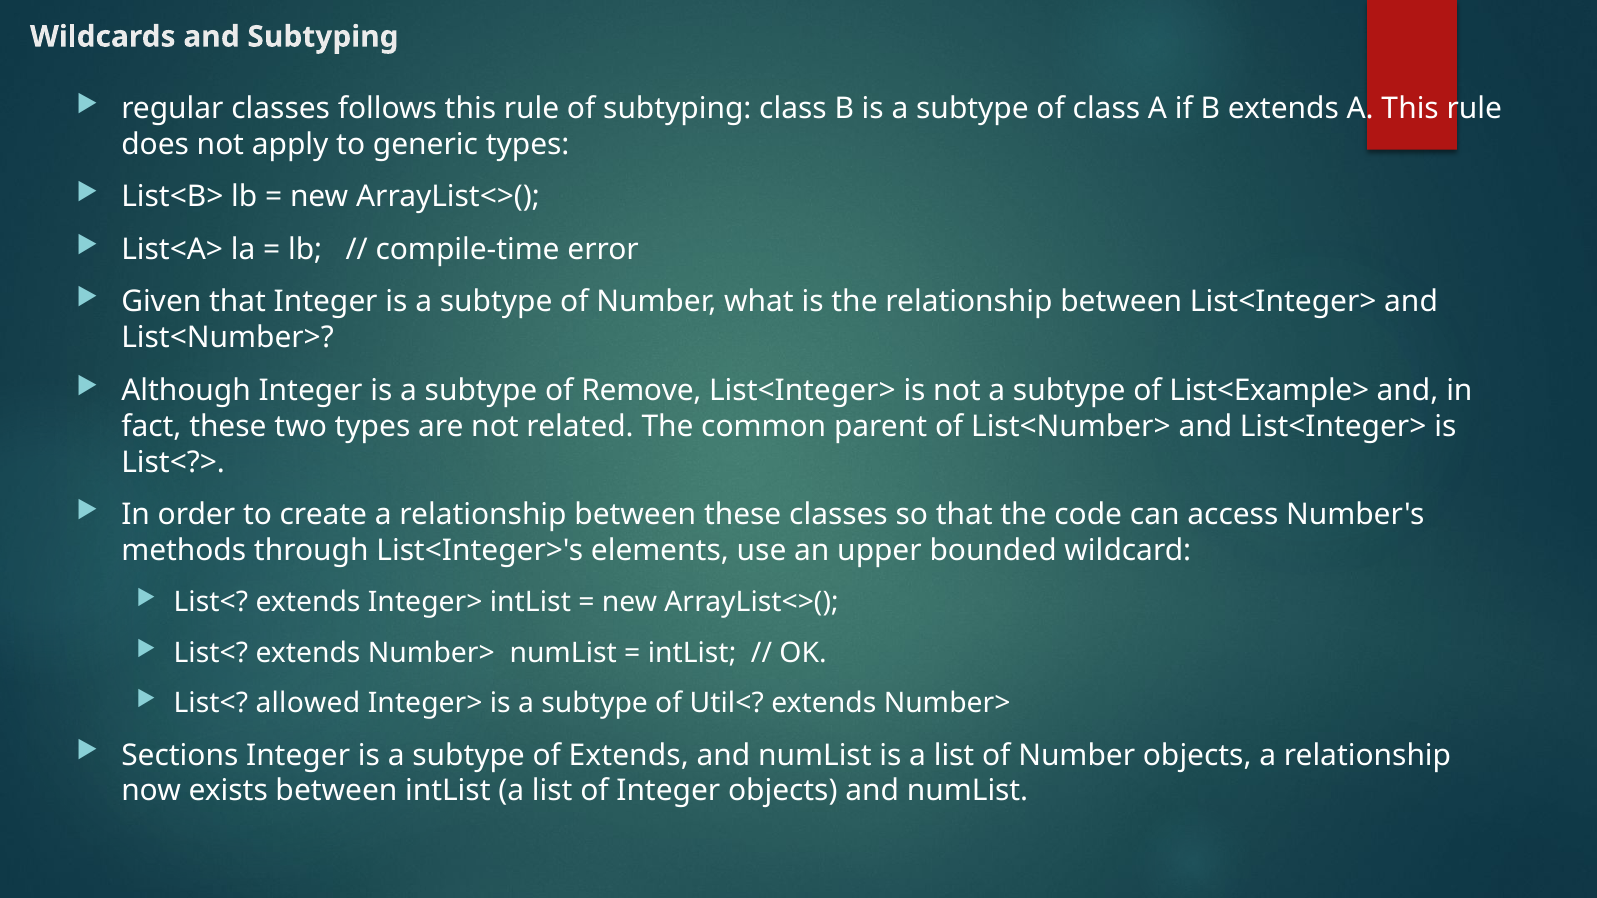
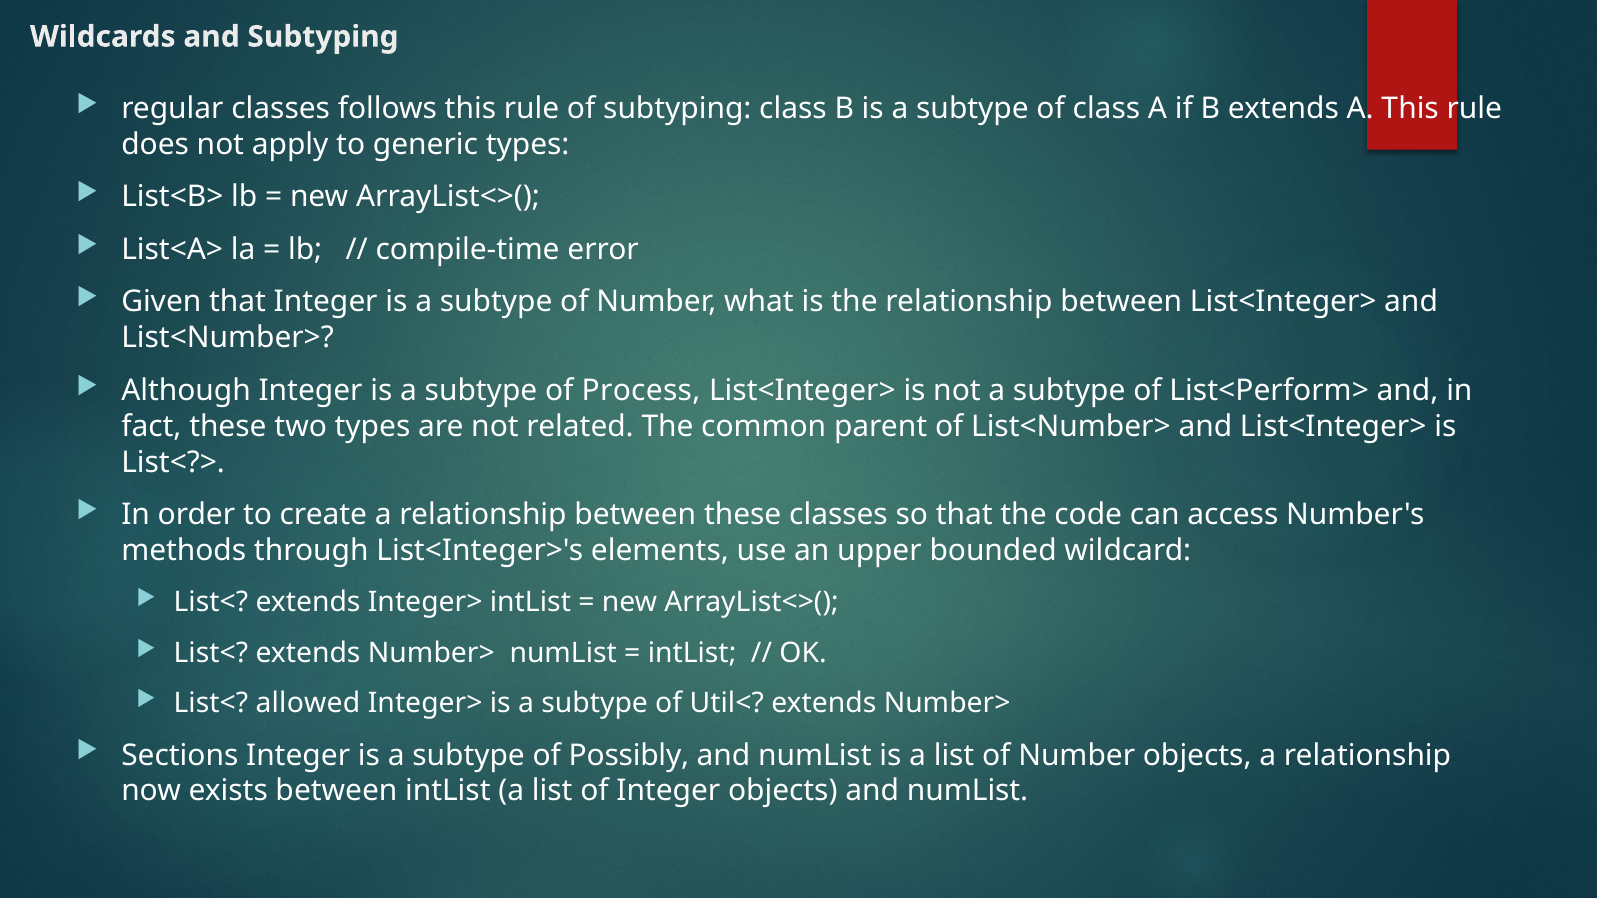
Remove: Remove -> Process
List<Example>: List<Example> -> List<Perform>
of Extends: Extends -> Possibly
